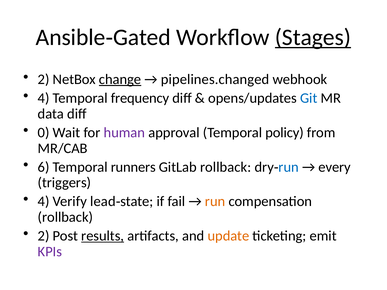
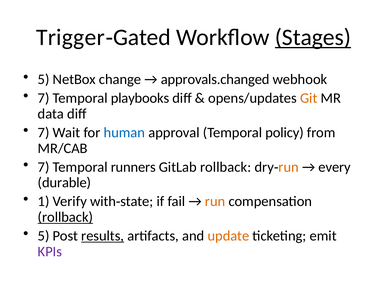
Ansible: Ansible -> Trigger
2 at (44, 79): 2 -> 5
change underline: present -> none
pipelines.changed: pipelines.changed -> approvals.changed
4 at (44, 98): 4 -> 7
frequency: frequency -> playbooks
Git colour: blue -> orange
0 at (44, 133): 0 -> 7
human colour: purple -> blue
6 at (44, 167): 6 -> 7
run at (289, 167) colour: blue -> orange
triggers: triggers -> durable
4 at (44, 202): 4 -> 1
lead: lead -> with
rollback at (65, 217) underline: none -> present
2 at (44, 236): 2 -> 5
